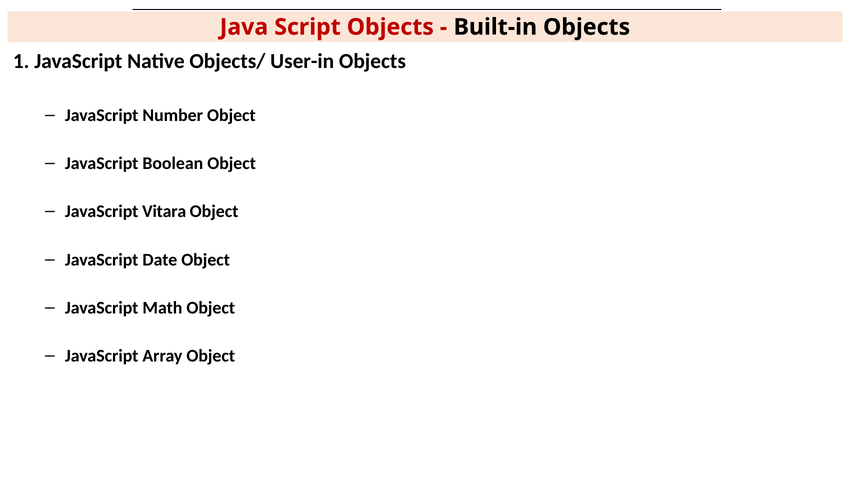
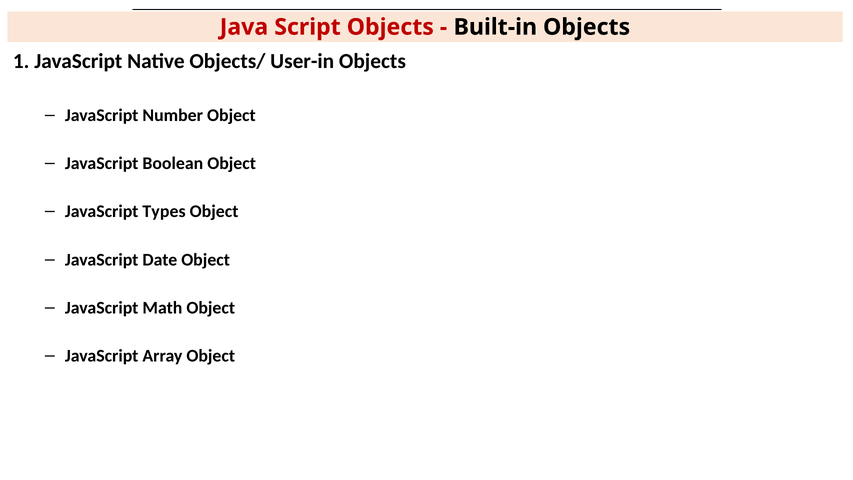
Vitara: Vitara -> Types
